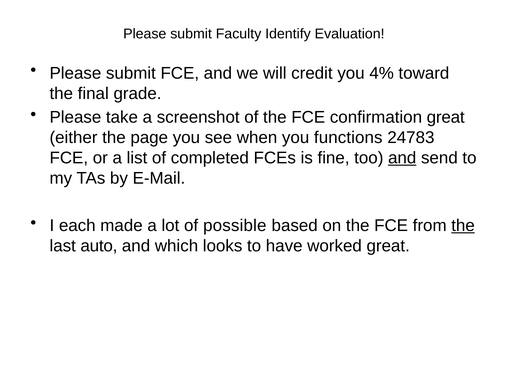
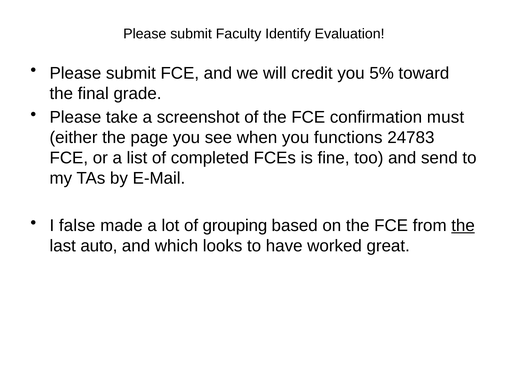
4%: 4% -> 5%
confirmation great: great -> must
and at (402, 158) underline: present -> none
each: each -> false
possible: possible -> grouping
